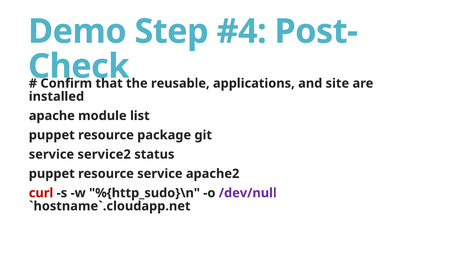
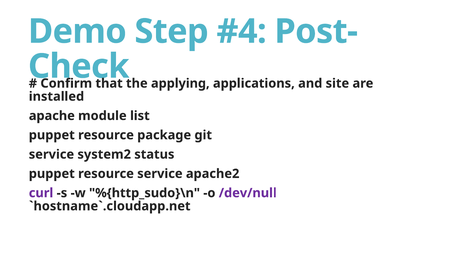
reusable: reusable -> applying
service2: service2 -> system2
curl colour: red -> purple
